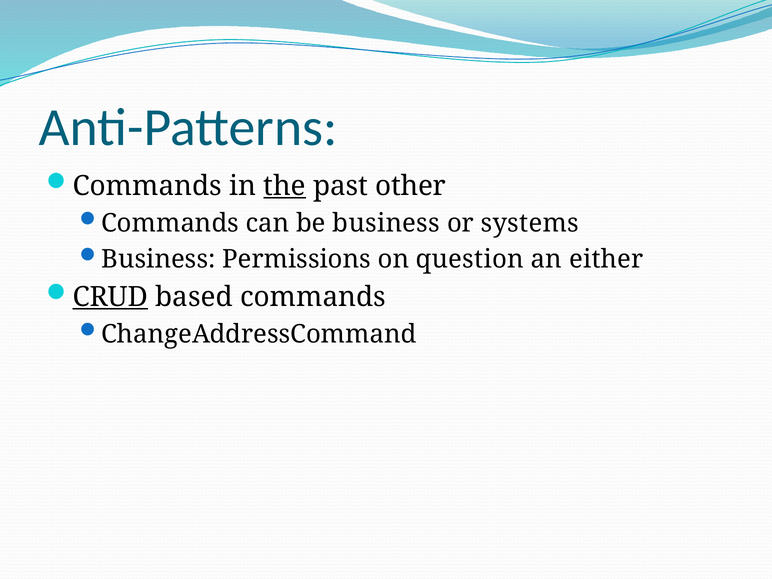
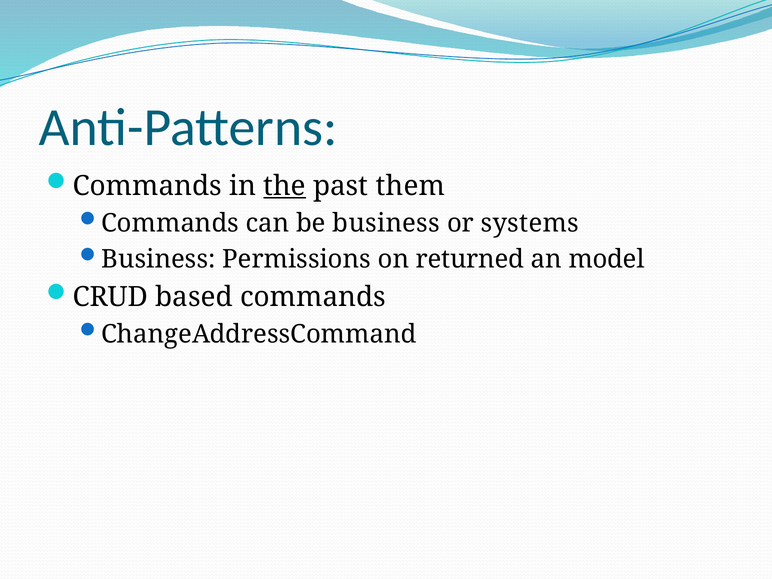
other: other -> them
question: question -> returned
either: either -> model
CRUD underline: present -> none
